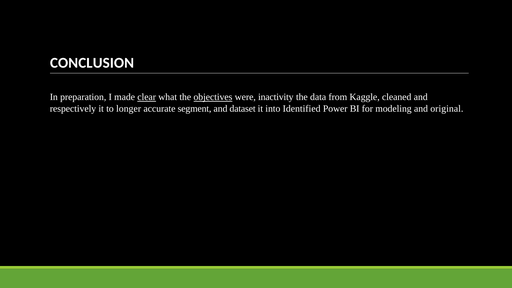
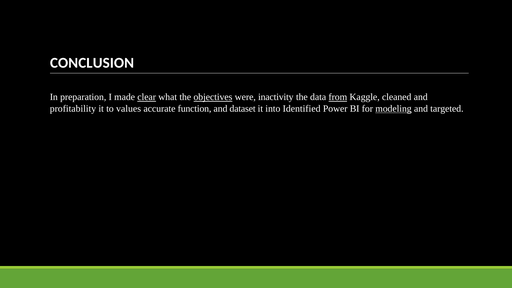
from underline: none -> present
respectively: respectively -> profitability
longer: longer -> values
segment: segment -> function
modeling underline: none -> present
original: original -> targeted
